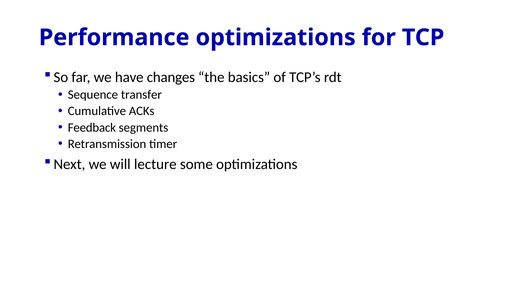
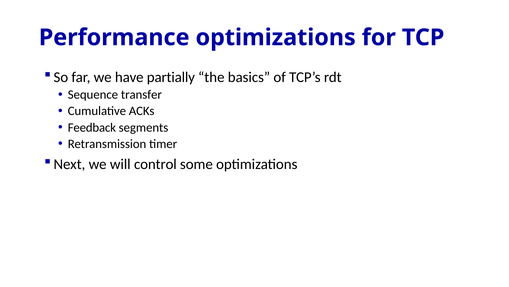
changes: changes -> partially
lecture: lecture -> control
